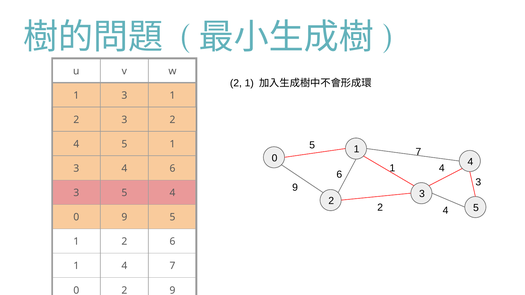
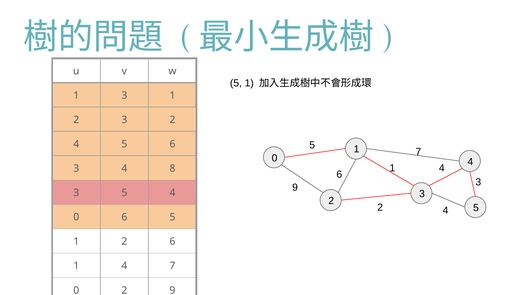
2 at (236, 83): 2 -> 5
4 5 1: 1 -> 6
4 6: 6 -> 8
0 9: 9 -> 6
